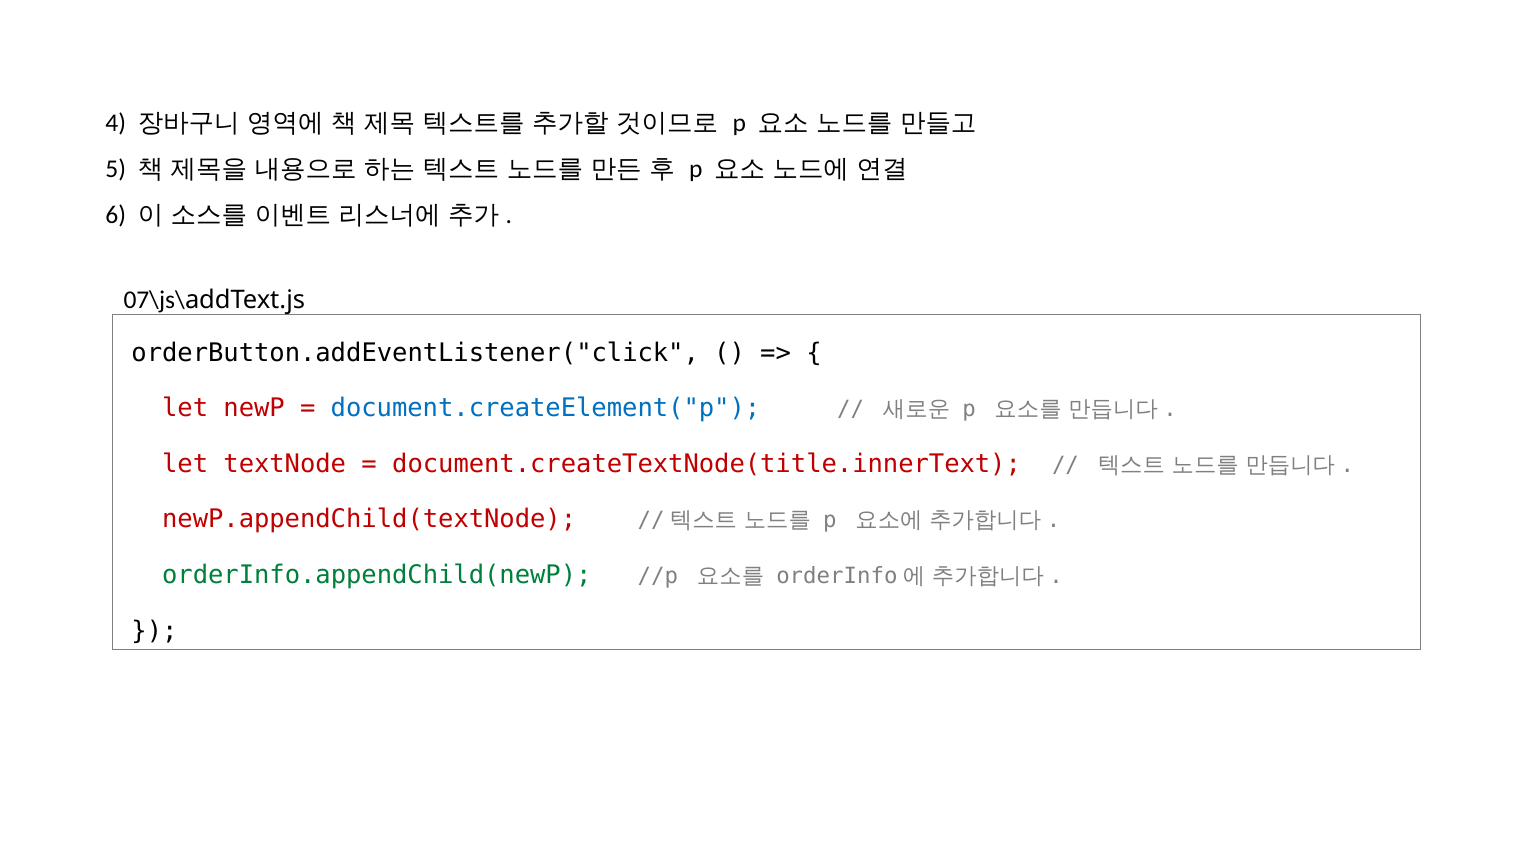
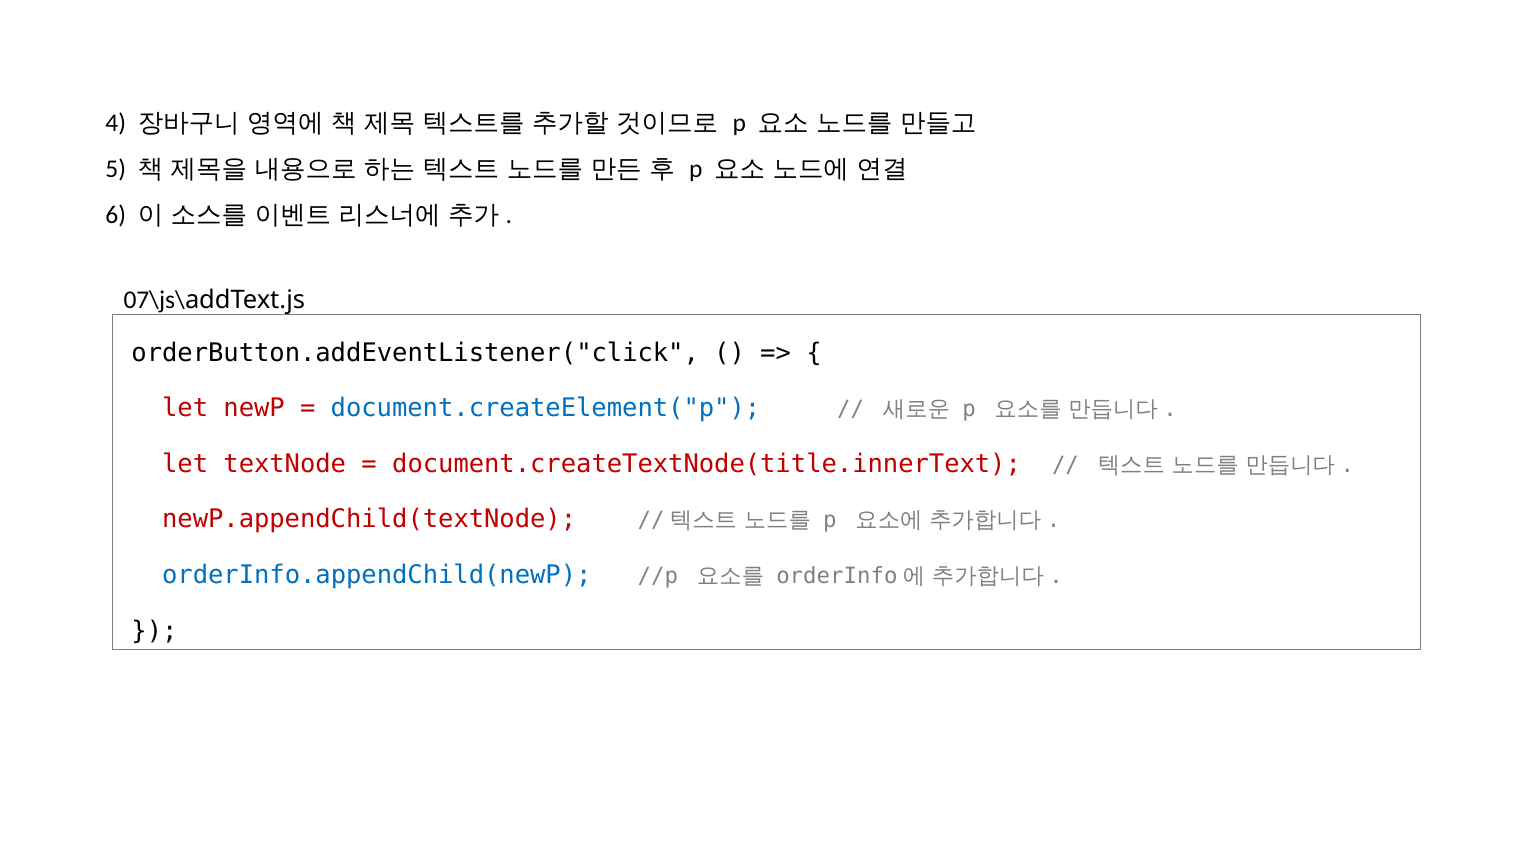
orderInfo.appendChild(newP colour: green -> blue
